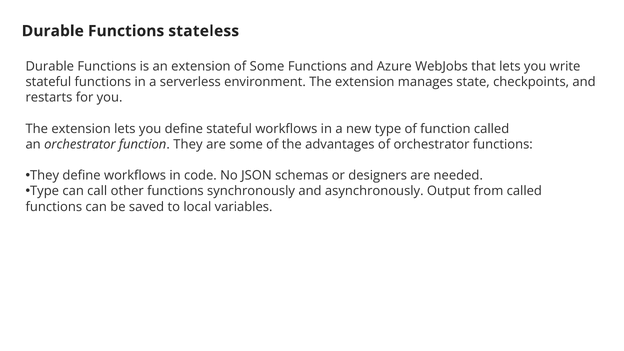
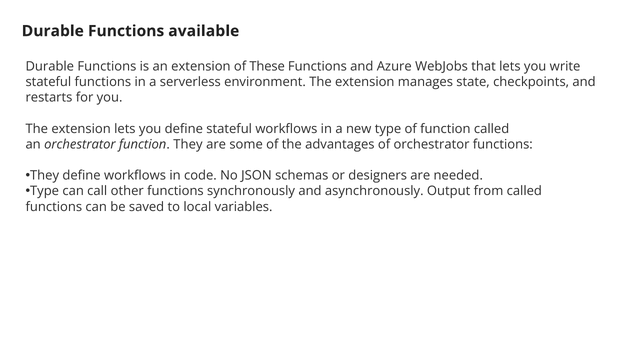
stateless: stateless -> available
of Some: Some -> These
